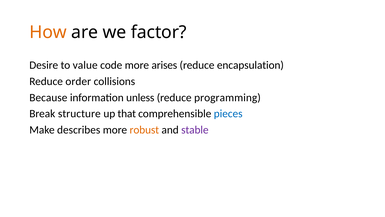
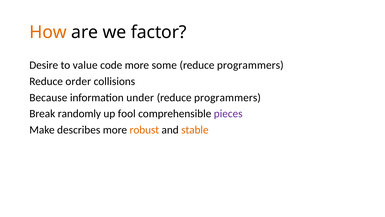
arises: arises -> some
encapsulation at (250, 65): encapsulation -> programmers
unless: unless -> under
programming at (227, 97): programming -> programmers
structure: structure -> randomly
that: that -> fool
pieces colour: blue -> purple
stable colour: purple -> orange
